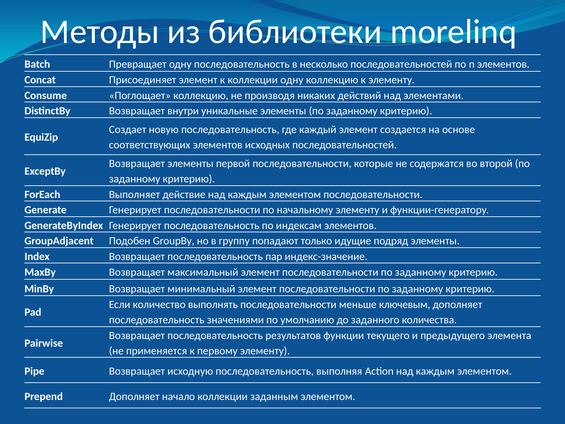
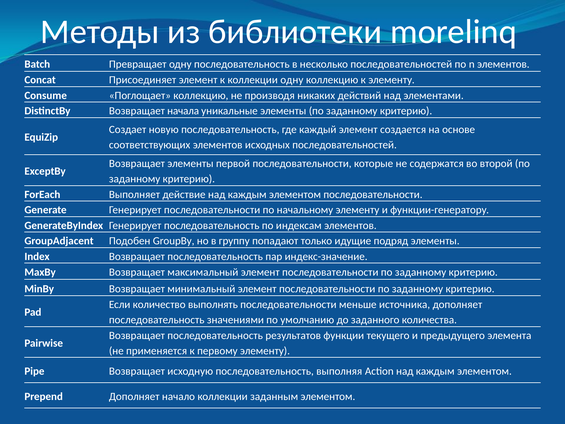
внутри: внутри -> начала
ключевым: ключевым -> источника
